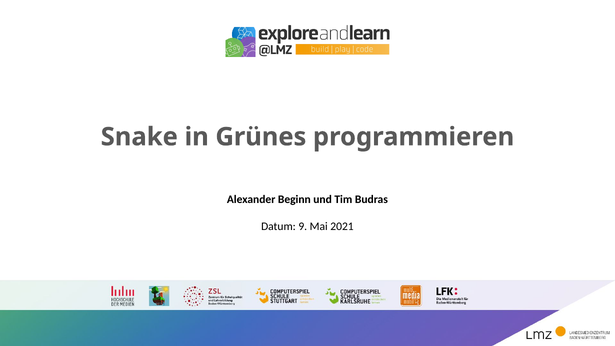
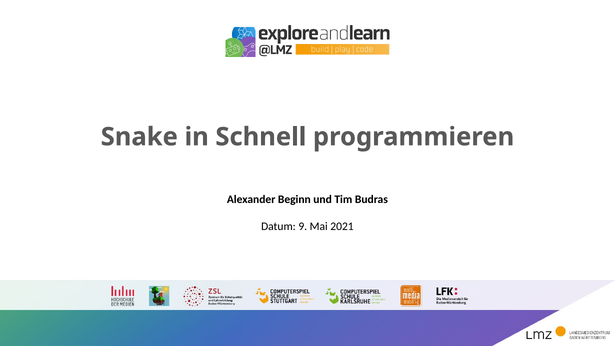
Grünes: Grünes -> Schnell
